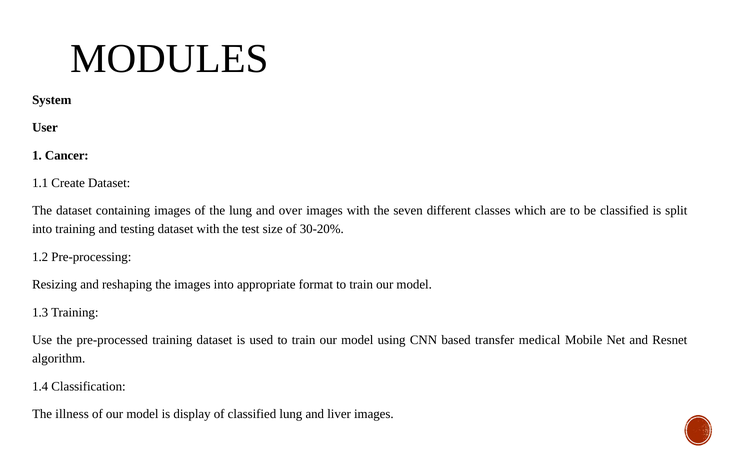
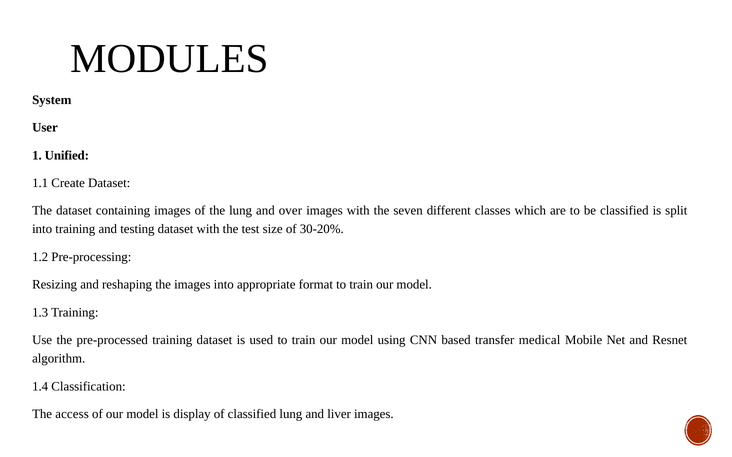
Cancer: Cancer -> Unified
illness: illness -> access
